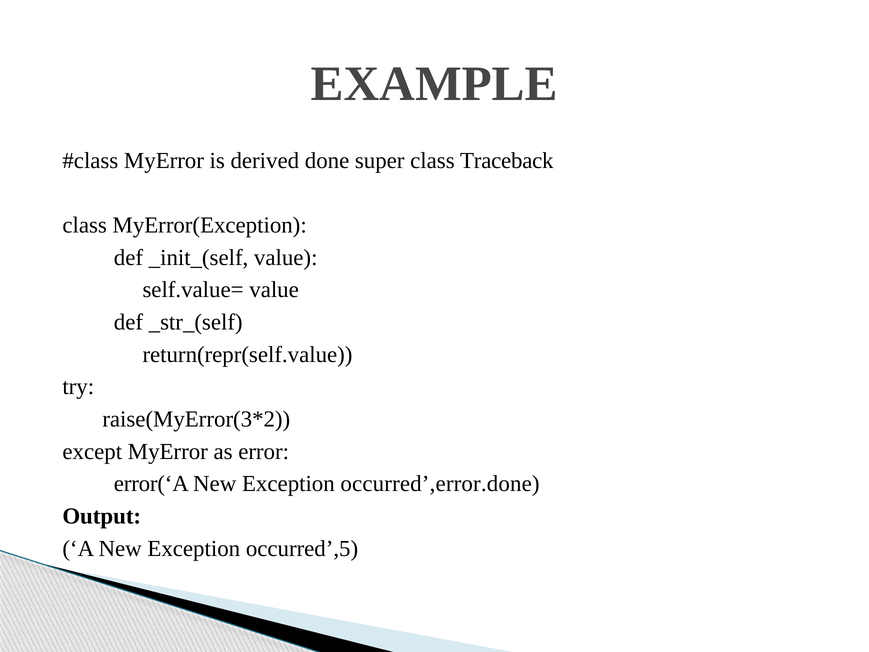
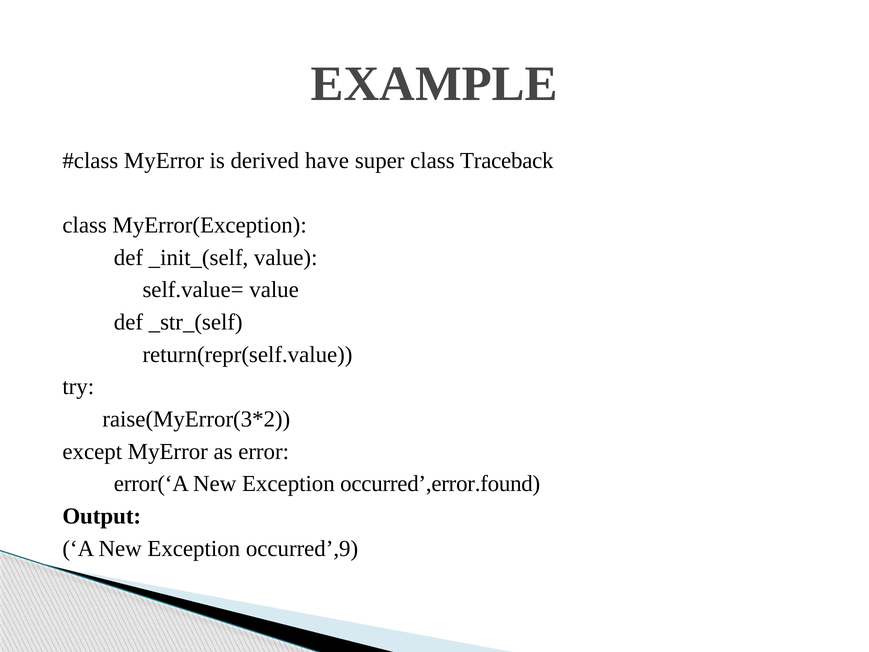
done: done -> have
occurred’,error.done: occurred’,error.done -> occurred’,error.found
occurred’,5: occurred’,5 -> occurred’,9
